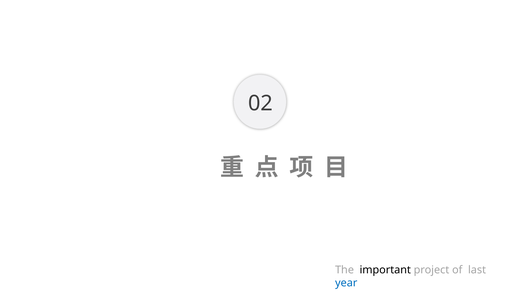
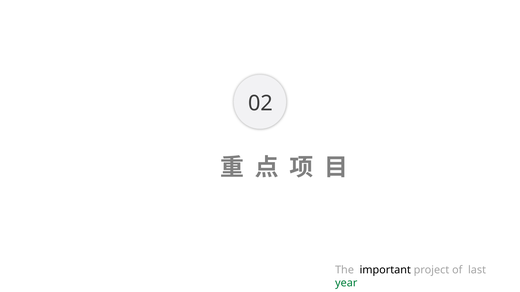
year colour: blue -> green
